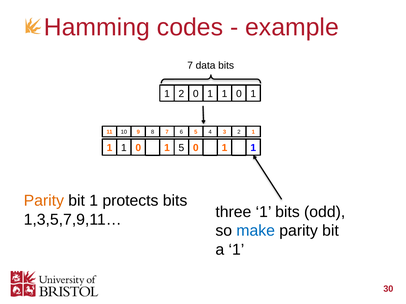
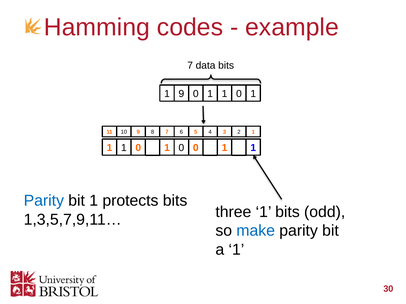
1 2: 2 -> 9
5 at (181, 148): 5 -> 0
Parity at (44, 201) colour: orange -> blue
